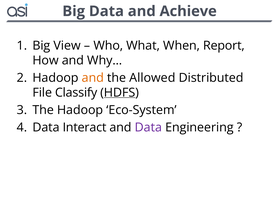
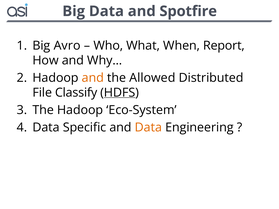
Achieve: Achieve -> Spotfire
View: View -> Avro
Interact: Interact -> Specific
Data at (148, 128) colour: purple -> orange
